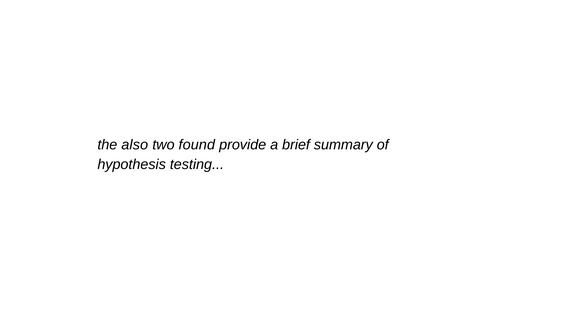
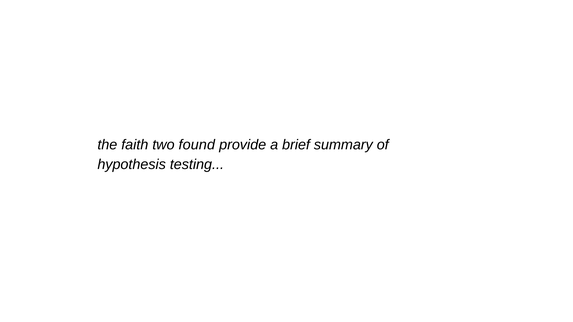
also: also -> faith
